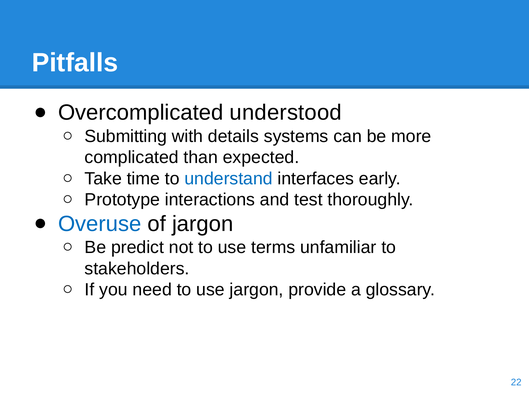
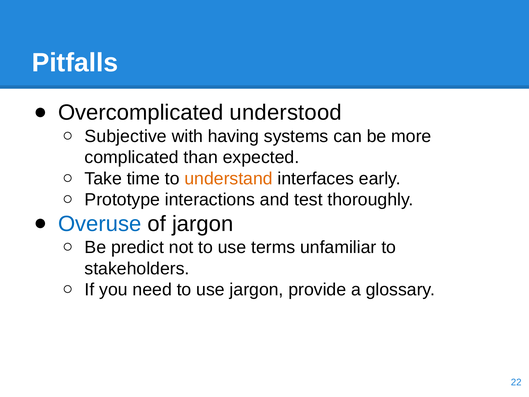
Submitting: Submitting -> Subjective
details: details -> having
understand colour: blue -> orange
